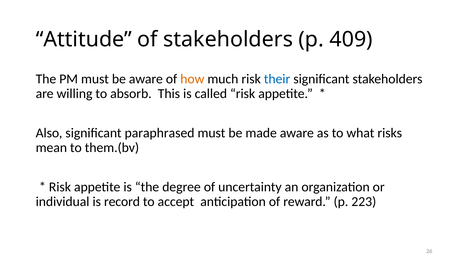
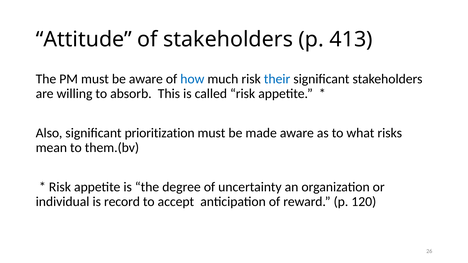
409: 409 -> 413
how colour: orange -> blue
paraphrased: paraphrased -> prioritization
223: 223 -> 120
